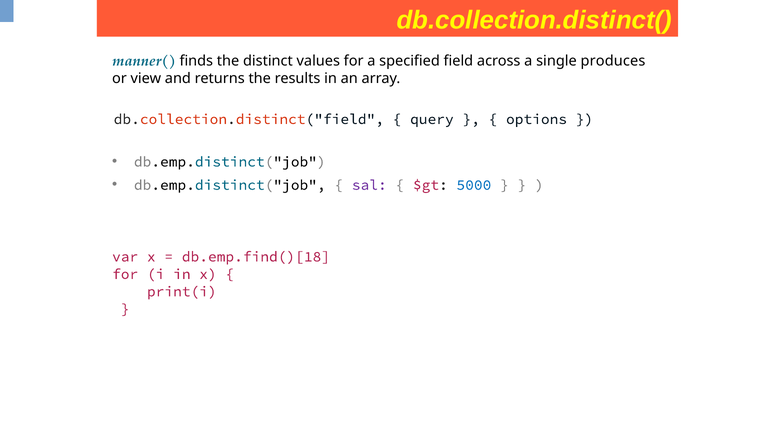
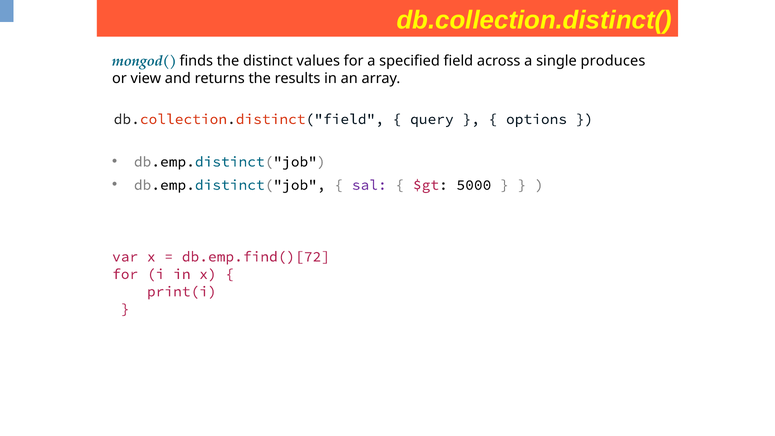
manner(: manner( -> mongod(
5000 colour: blue -> black
db.emp.find()[18: db.emp.find()[18 -> db.emp.find()[72
